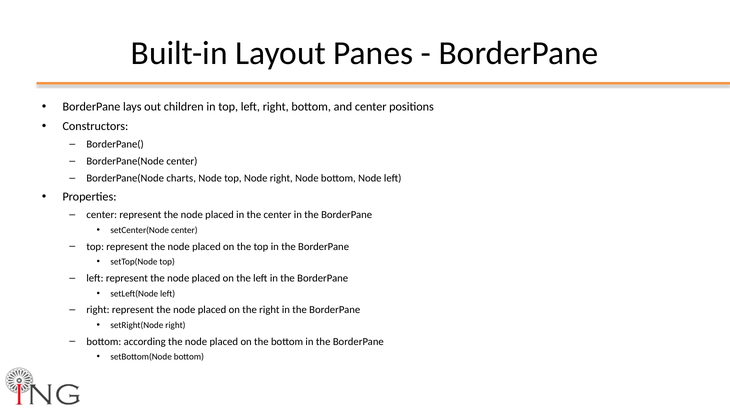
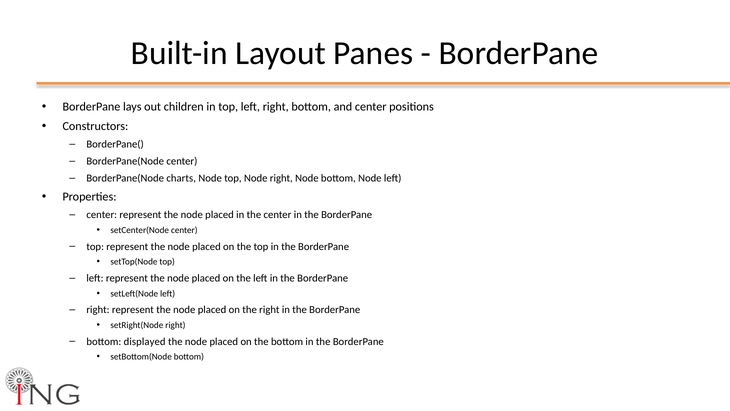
according: according -> displayed
